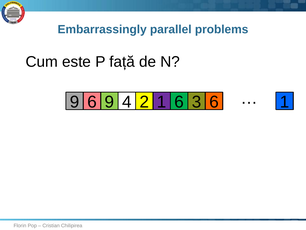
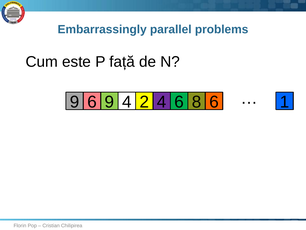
2 1: 1 -> 4
3: 3 -> 8
